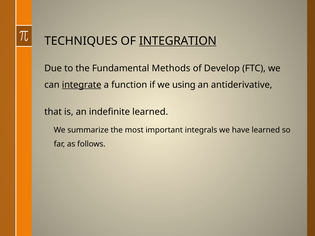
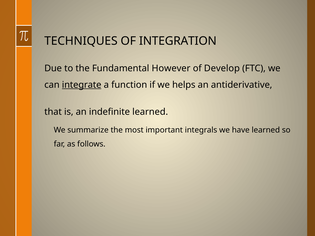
INTEGRATION underline: present -> none
Methods: Methods -> However
using: using -> helps
